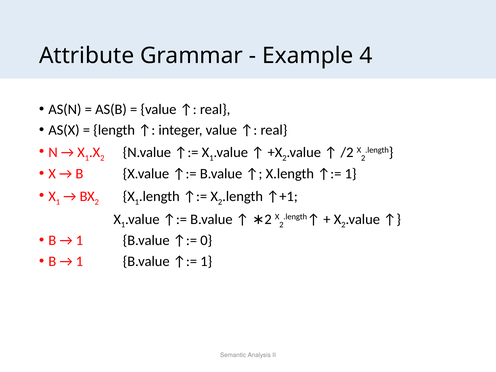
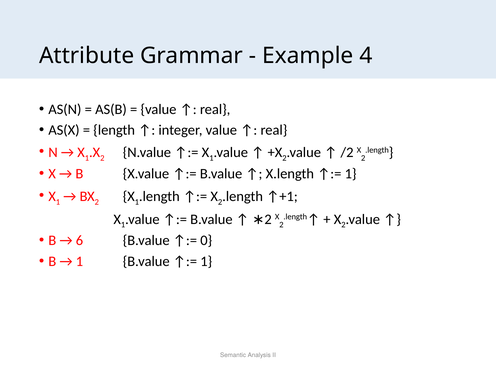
1 at (79, 240): 1 -> 6
